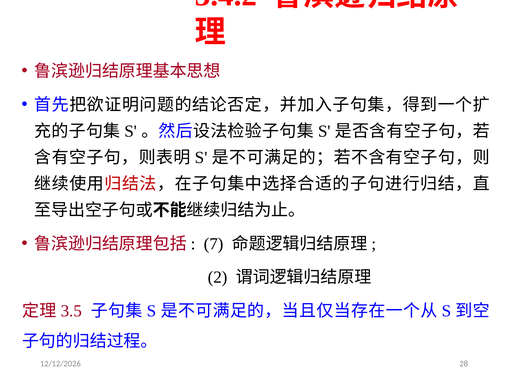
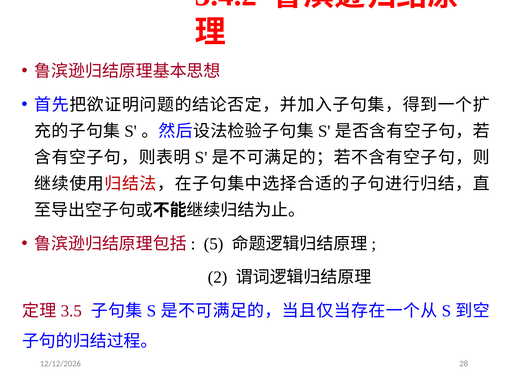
7: 7 -> 5
